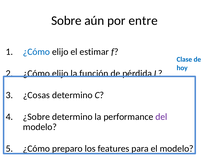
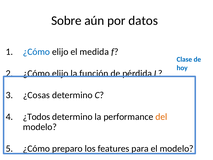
entre: entre -> datos
estimar: estimar -> medida
¿Sobre: ¿Sobre -> ¿Todos
del colour: purple -> orange
